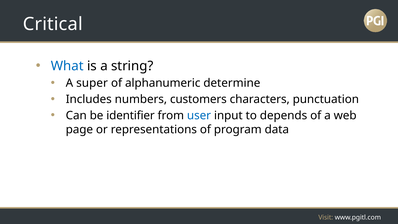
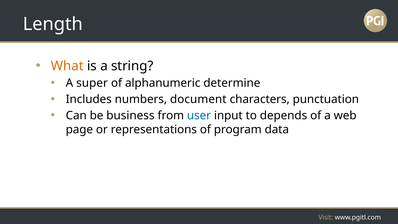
Critical: Critical -> Length
What colour: blue -> orange
customers: customers -> document
identifier: identifier -> business
